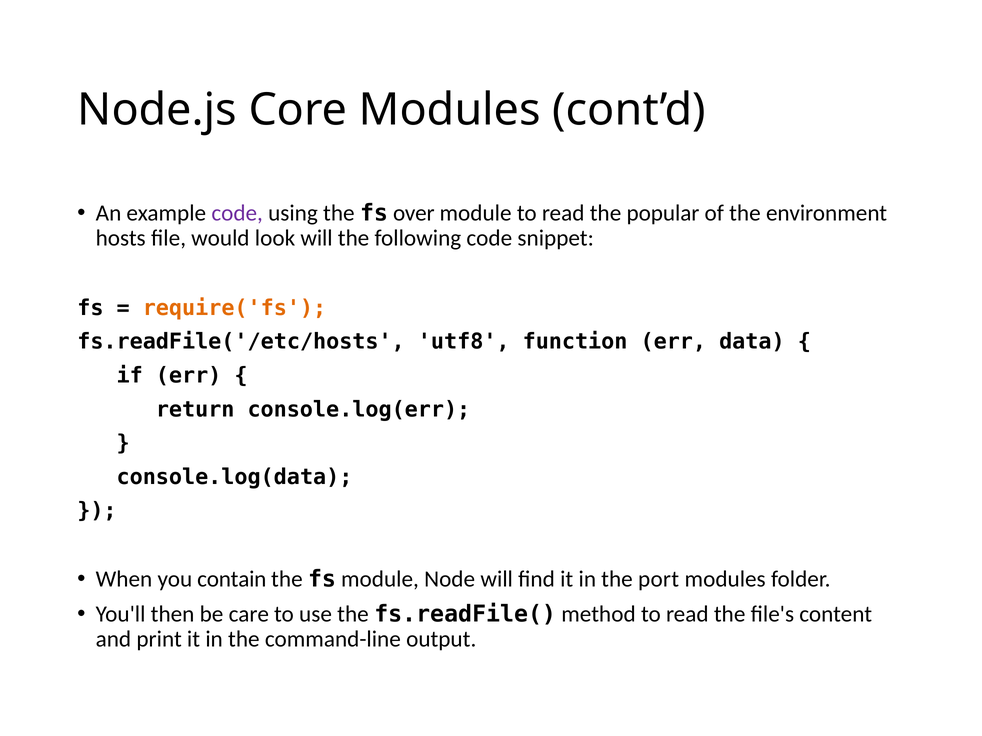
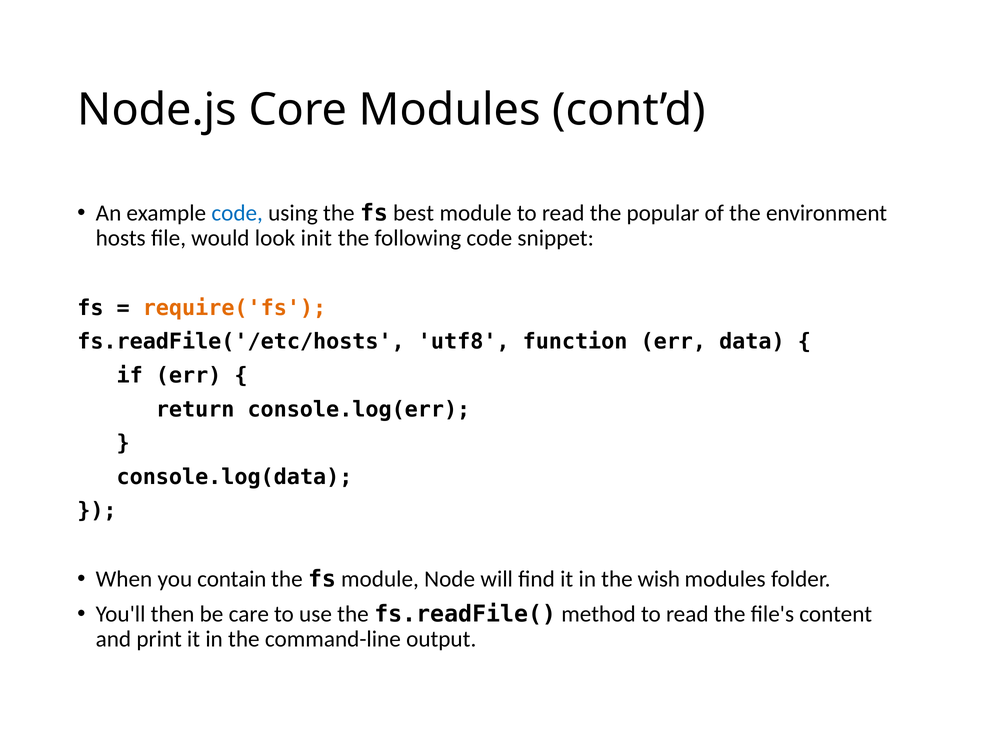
code at (237, 213) colour: purple -> blue
over: over -> best
look will: will -> init
port: port -> wish
